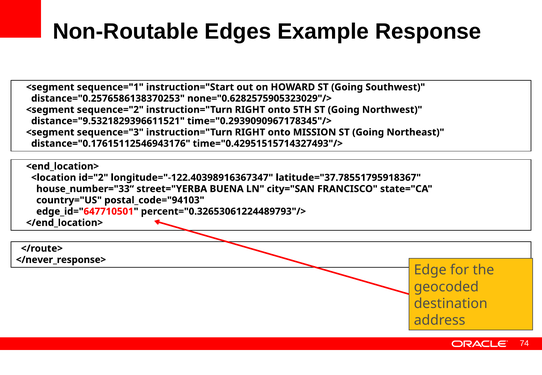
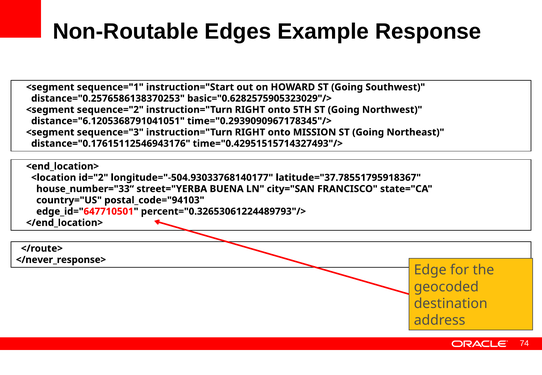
none="0.6282575905323029"/>: none="0.6282575905323029"/> -> basic="0.6282575905323029"/>
distance="9.5321829396611521: distance="9.5321829396611521 -> distance="6.1205368791041051
longitude="-122.40398916367347: longitude="-122.40398916367347 -> longitude="-504.93033768140177
